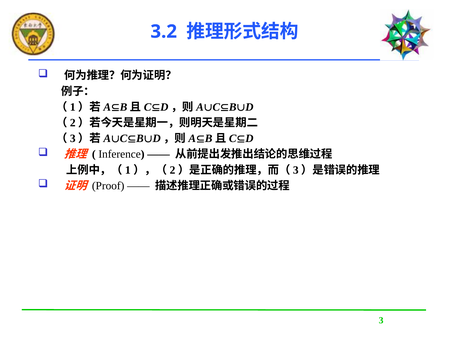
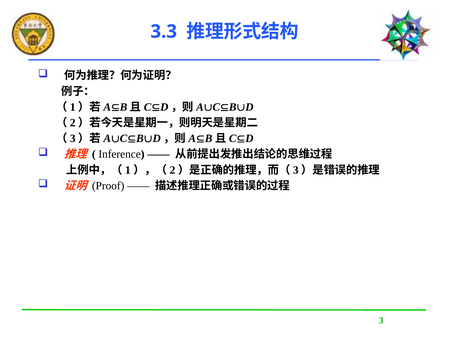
3.2: 3.2 -> 3.3
